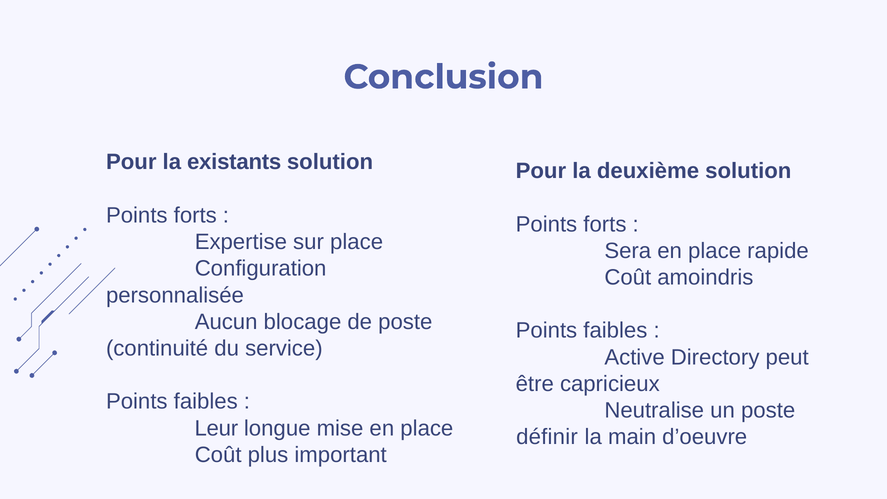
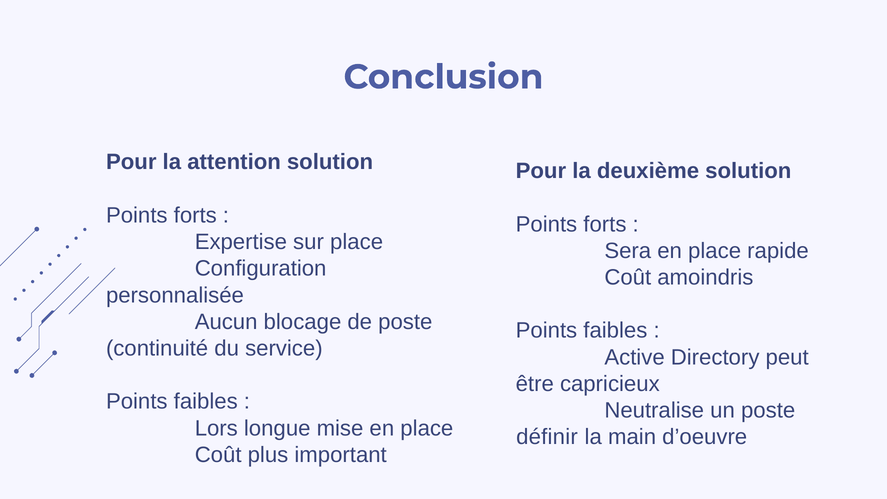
existants: existants -> attention
Leur: Leur -> Lors
